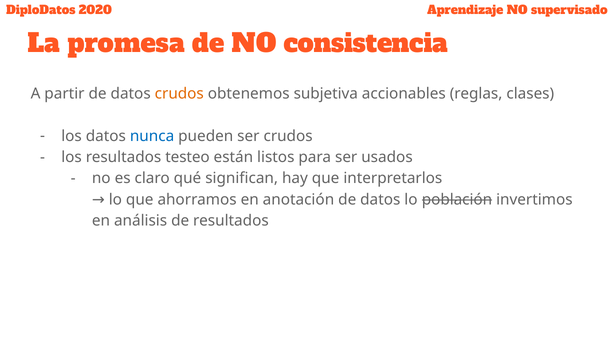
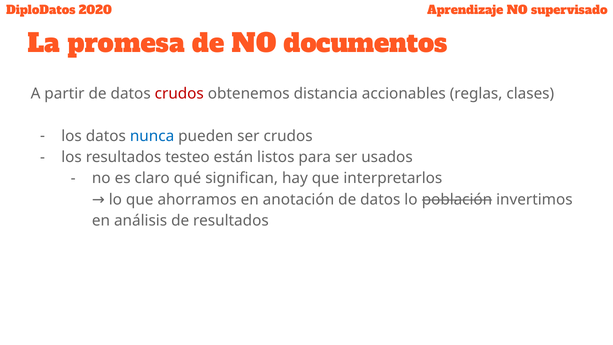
consistencia: consistencia -> documentos
crudos at (179, 94) colour: orange -> red
subjetiva: subjetiva -> distancia
